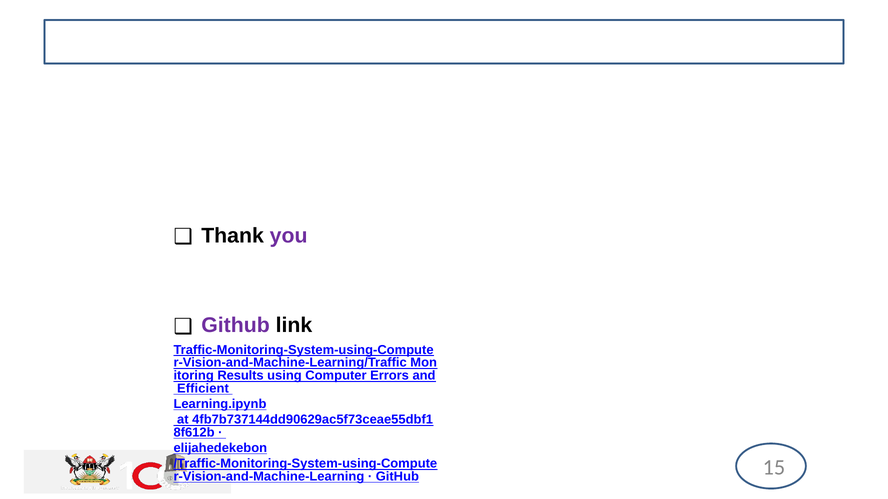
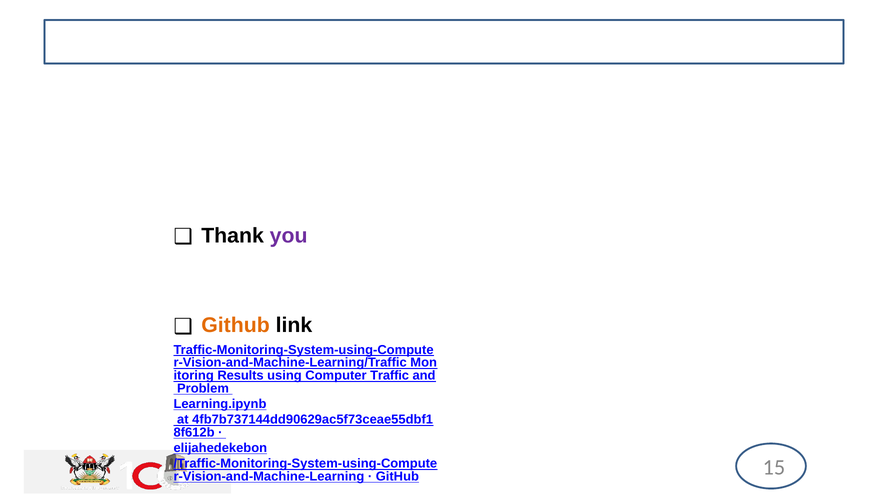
Github at (236, 326) colour: purple -> orange
Errors: Errors -> Traffic
Efficient: Efficient -> Problem
